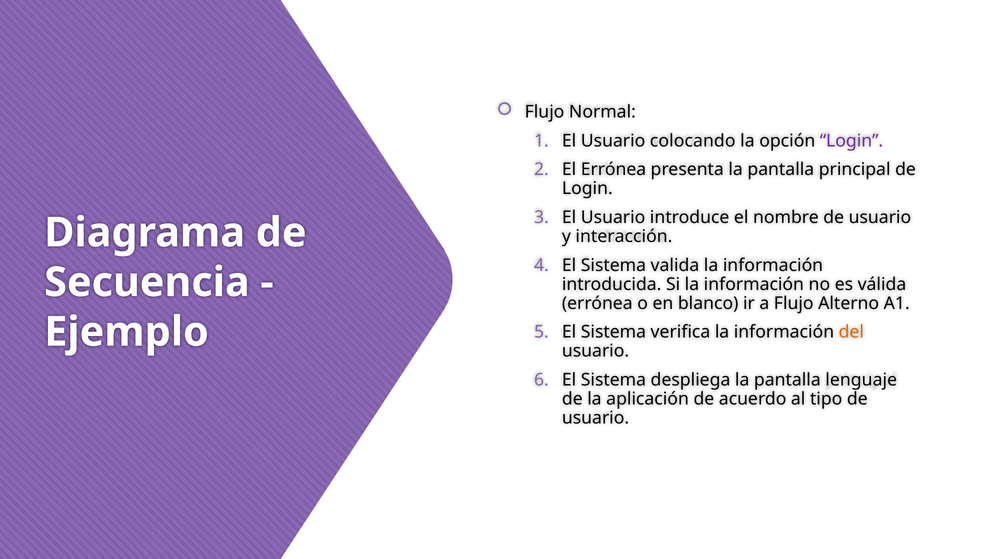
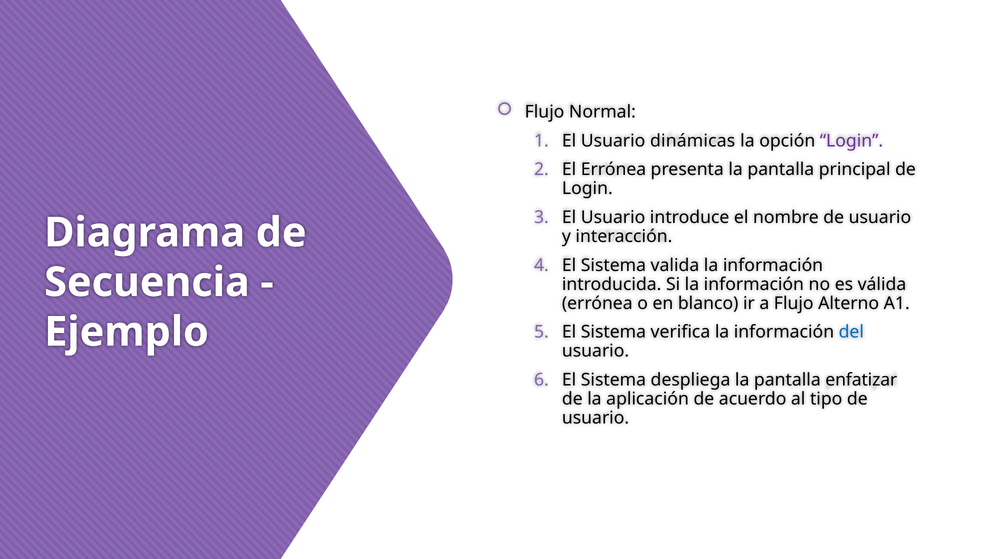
colocando: colocando -> dinámicas
del colour: orange -> blue
lenguaje: lenguaje -> enfatizar
